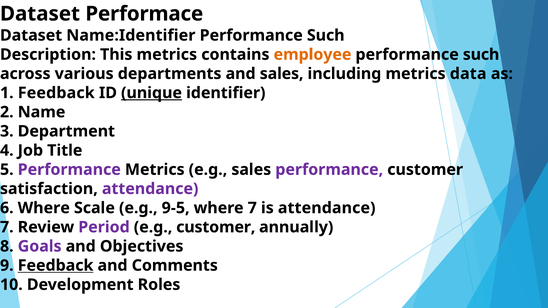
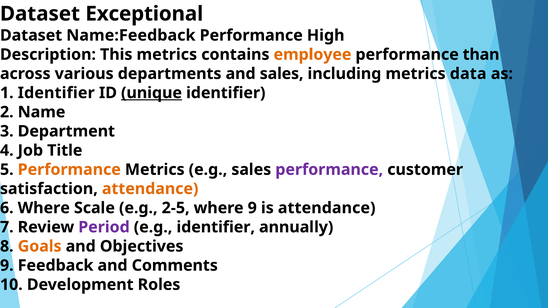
Performace: Performace -> Exceptional
Name:Identifier: Name:Identifier -> Name:Feedback
Such at (326, 35): Such -> High
such at (481, 55): such -> than
1 Feedback: Feedback -> Identifier
Performance at (69, 170) colour: purple -> orange
attendance at (150, 189) colour: purple -> orange
9-5: 9-5 -> 2-5
where 7: 7 -> 9
e.g customer: customer -> identifier
Goals colour: purple -> orange
Feedback at (56, 266) underline: present -> none
